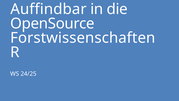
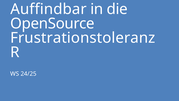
Forstwissenschaften: Forstwissenschaften -> Frustrationstoleranz
